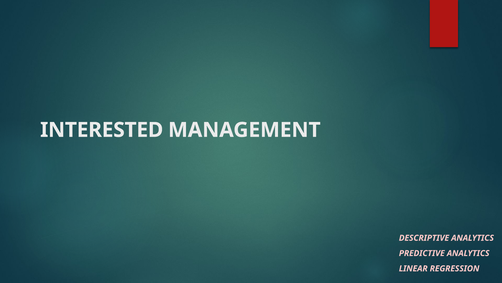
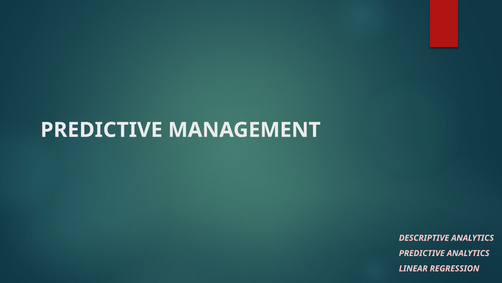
INTERESTED at (102, 130): INTERESTED -> PREDICTIVE
